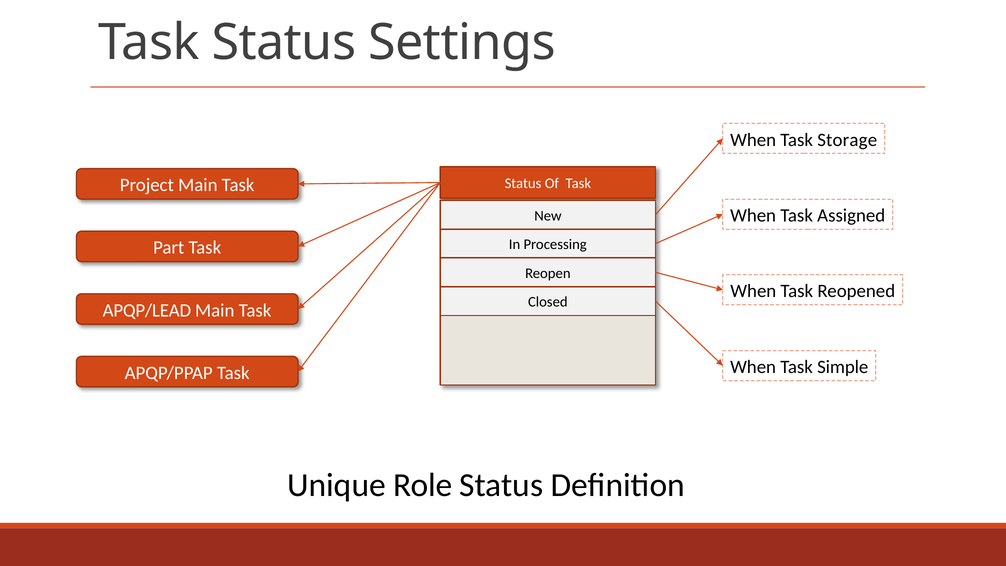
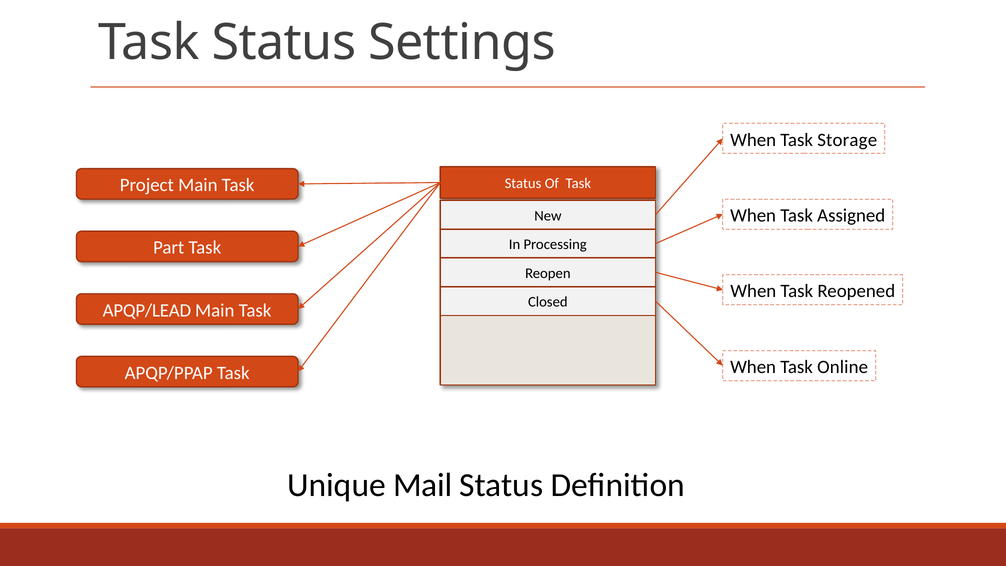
Simple: Simple -> Online
Role: Role -> Mail
